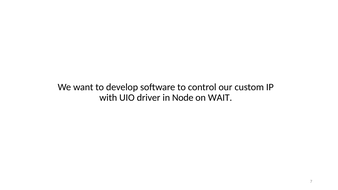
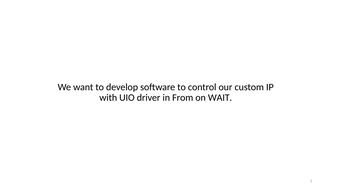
Node: Node -> From
